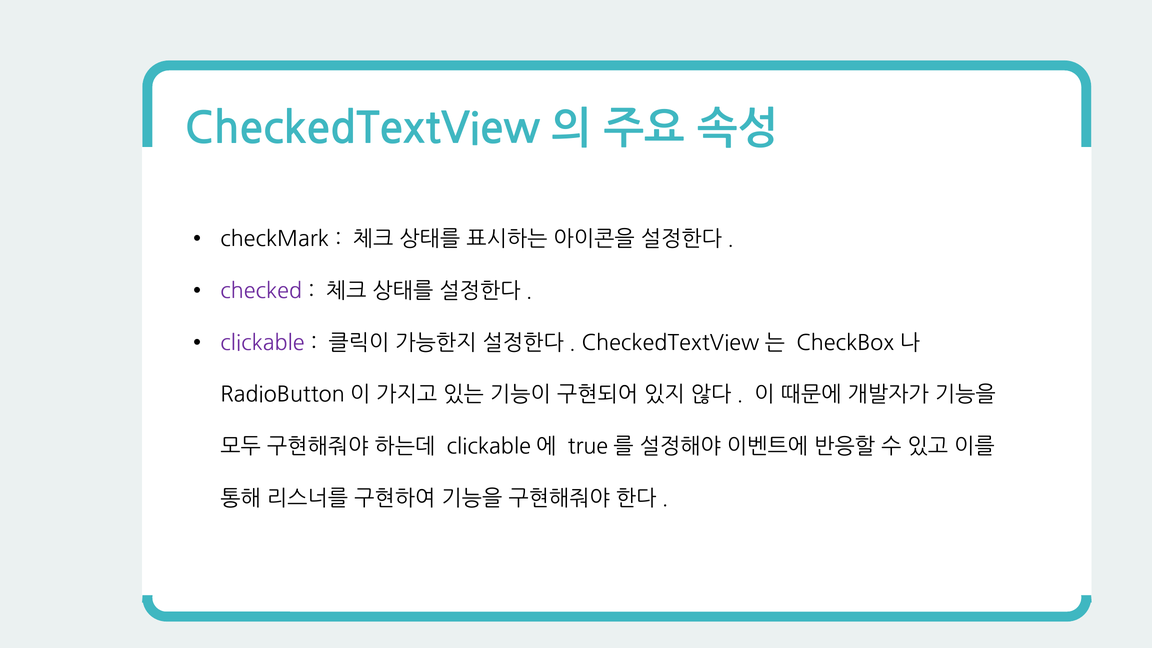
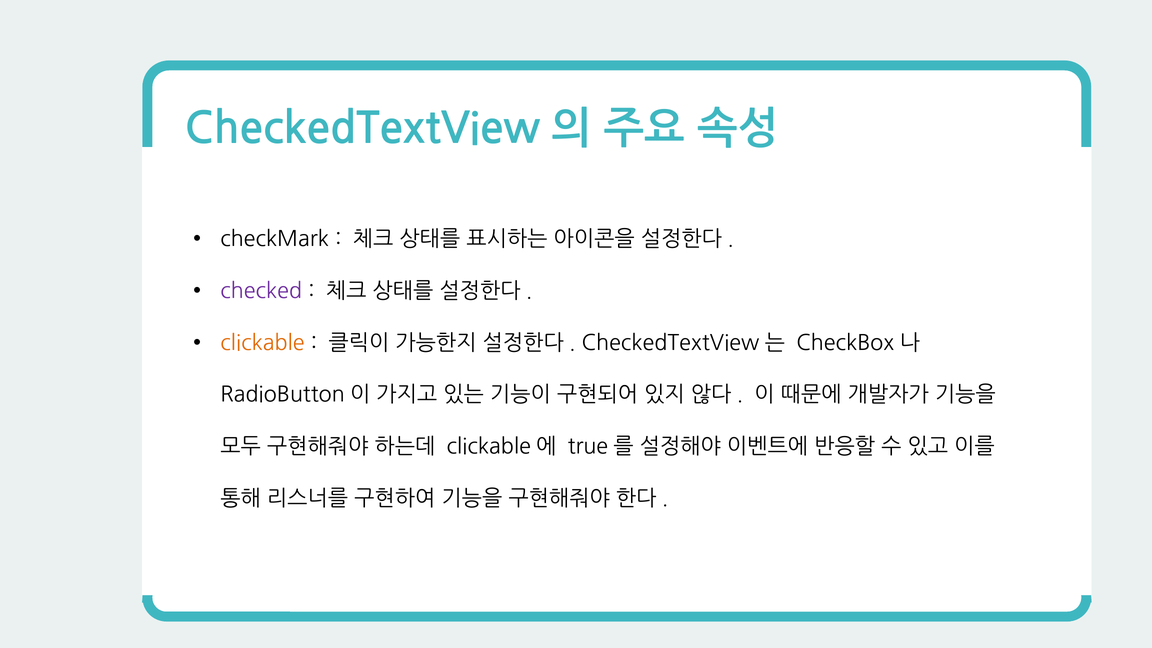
clickable colour: purple -> orange
